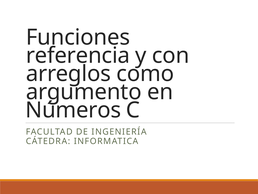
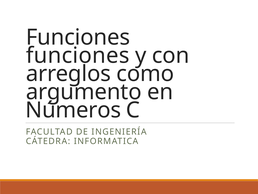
referencia at (78, 55): referencia -> funciones
